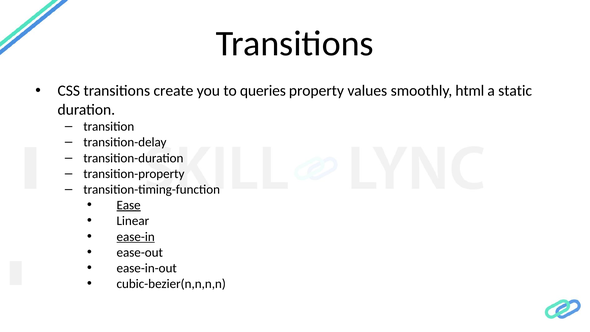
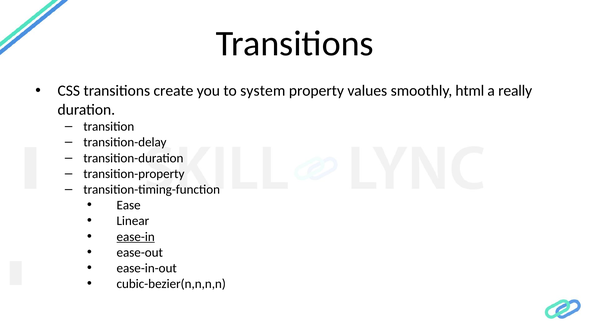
queries: queries -> system
static: static -> really
Ease underline: present -> none
